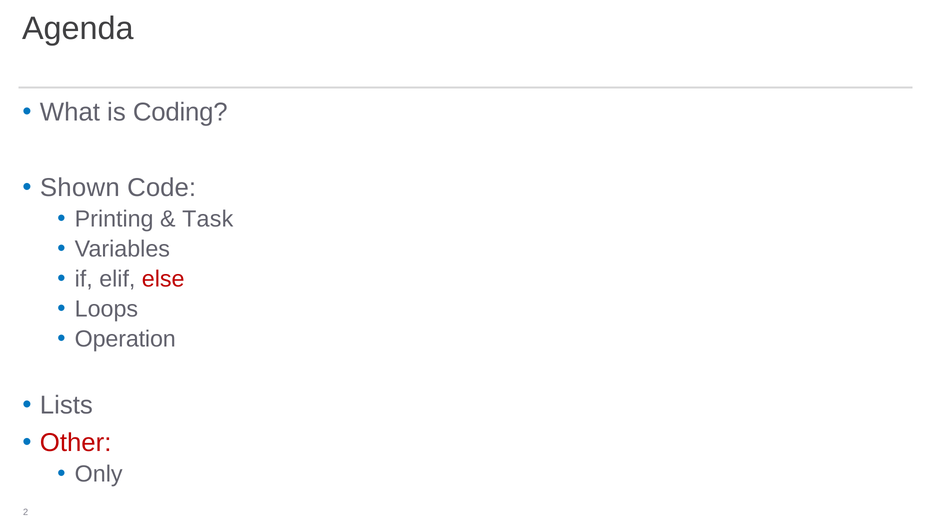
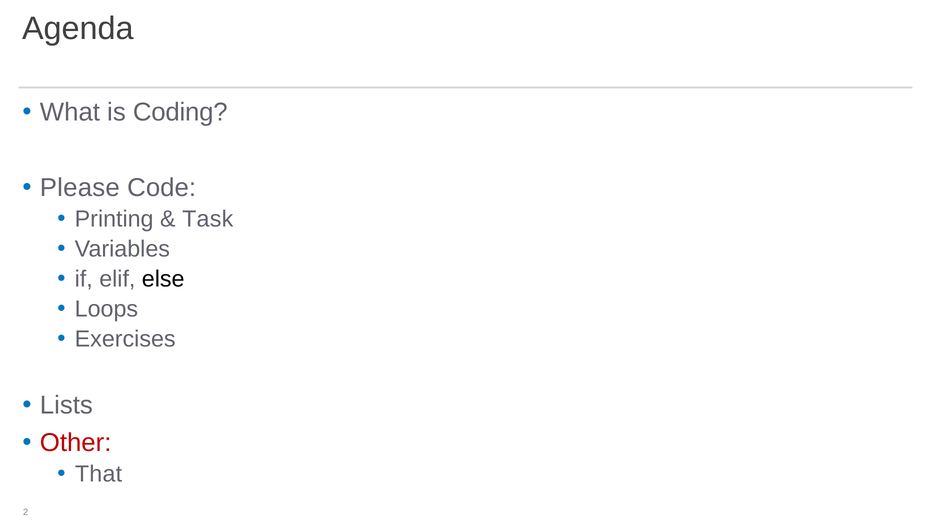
Shown: Shown -> Please
else colour: red -> black
Operation: Operation -> Exercises
Only: Only -> That
